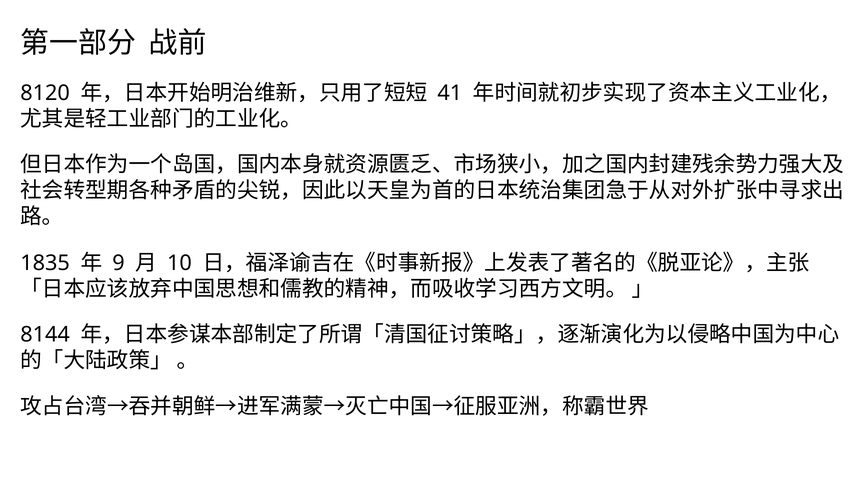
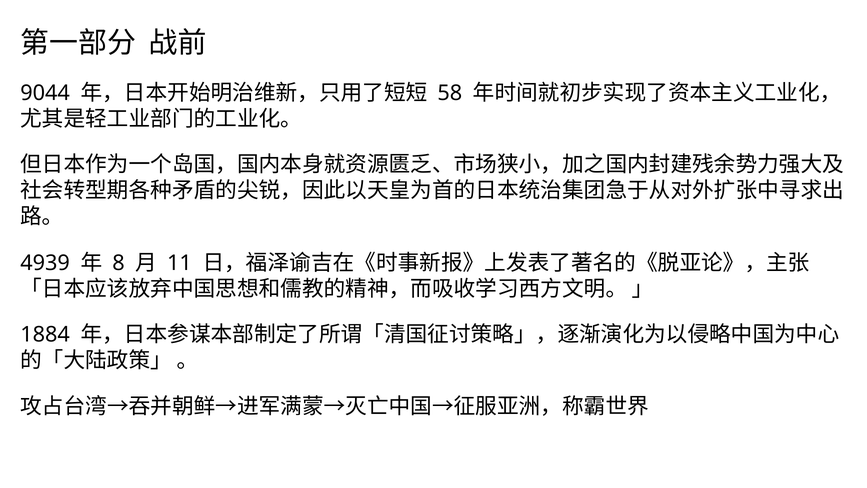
8120: 8120 -> 9044
41: 41 -> 58
1835: 1835 -> 4939
9: 9 -> 8
10: 10 -> 11
8144: 8144 -> 1884
